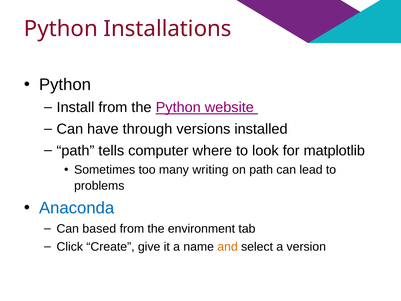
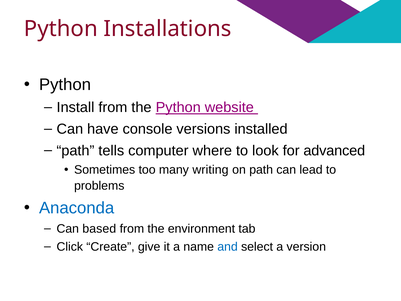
through: through -> console
matplotlib: matplotlib -> advanced
and colour: orange -> blue
